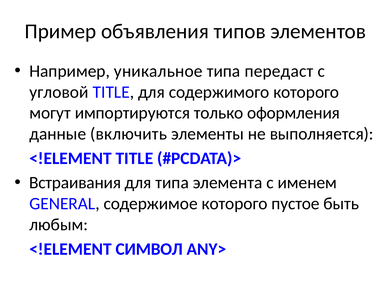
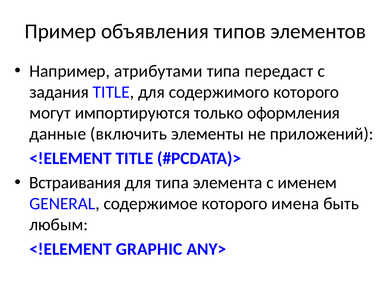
уникальное: уникальное -> атрибутами
угловой: угловой -> задания
выполняется: выполняется -> приложений
пустое: пустое -> имена
СИМВОЛ: СИМВОЛ -> GRAPHIC
